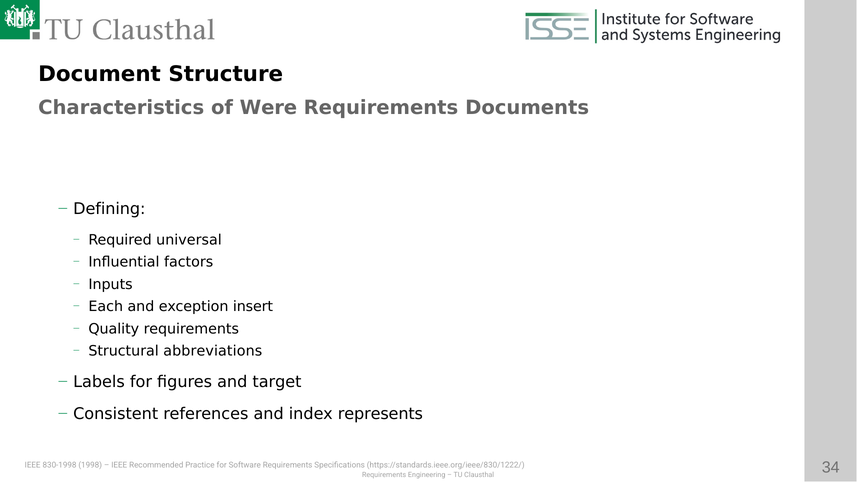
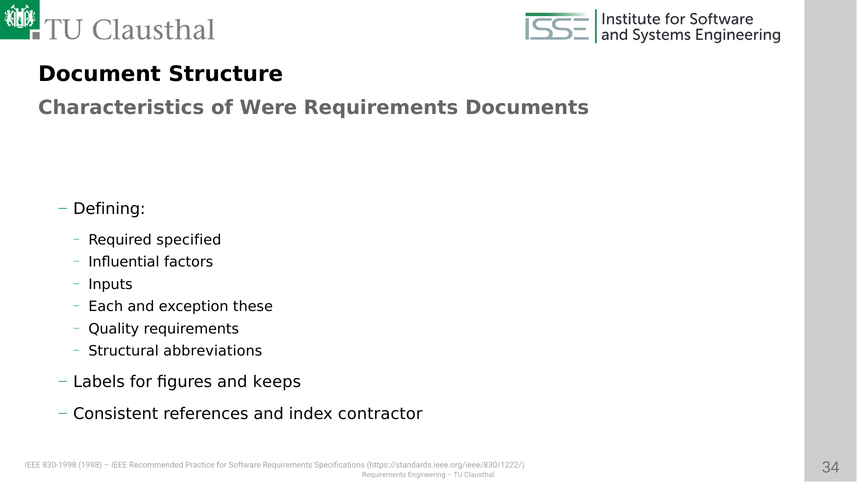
universal: universal -> specified
insert: insert -> these
target: target -> keeps
represents: represents -> contractor
